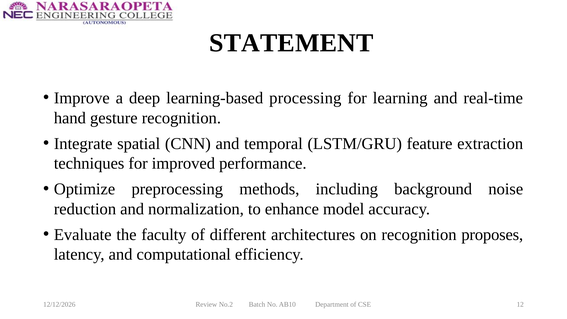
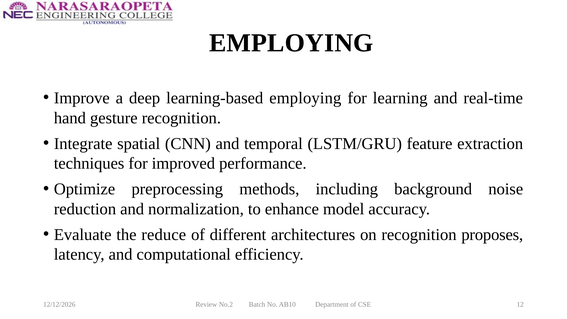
STATEMENT at (291, 43): STATEMENT -> EMPLOYING
learning-based processing: processing -> employing
faculty: faculty -> reduce
